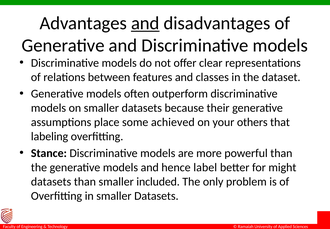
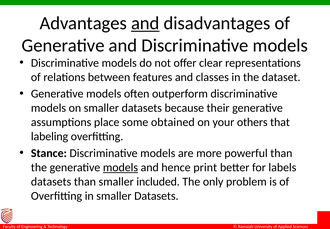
achieved: achieved -> obtained
models at (120, 167) underline: none -> present
label: label -> print
might: might -> labels
